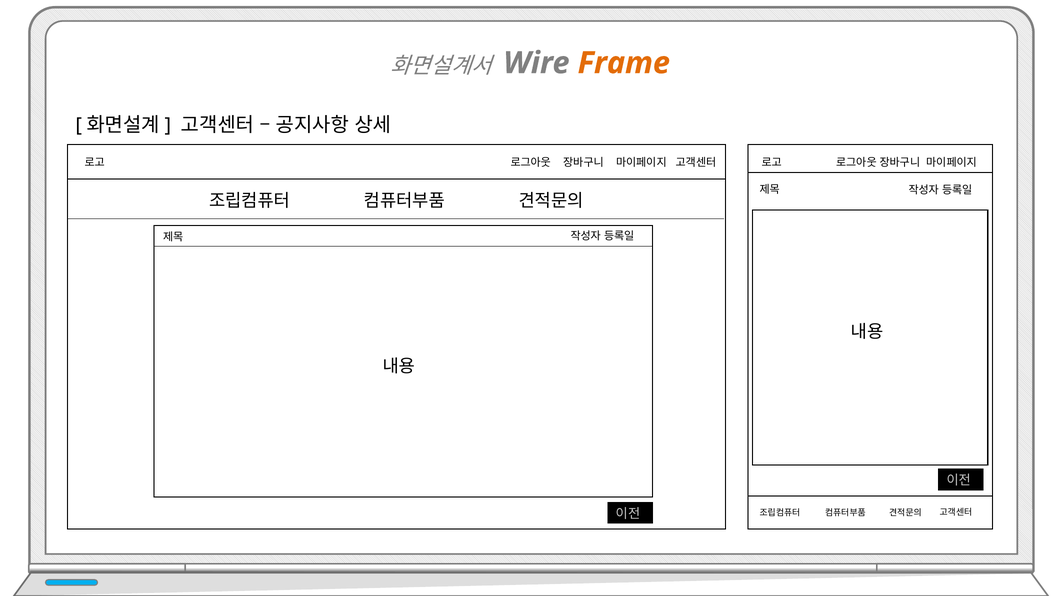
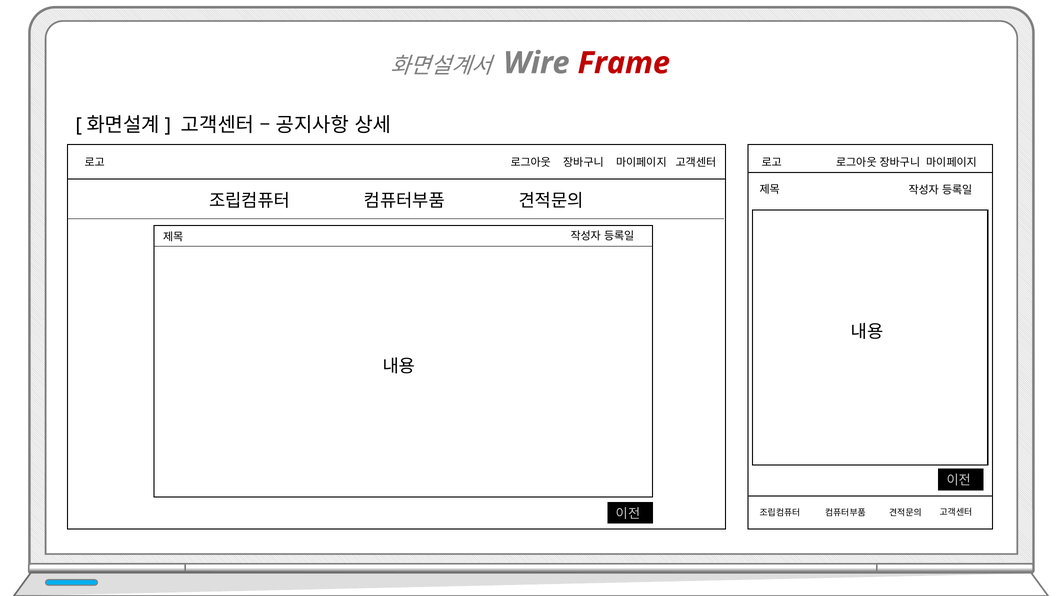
Frame colour: orange -> red
